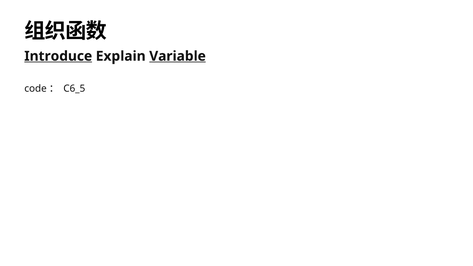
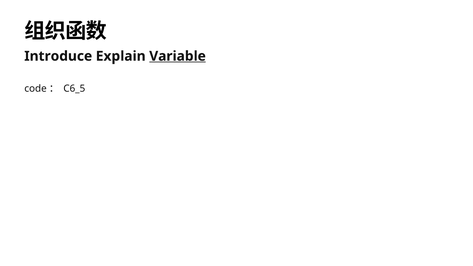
Introduce underline: present -> none
